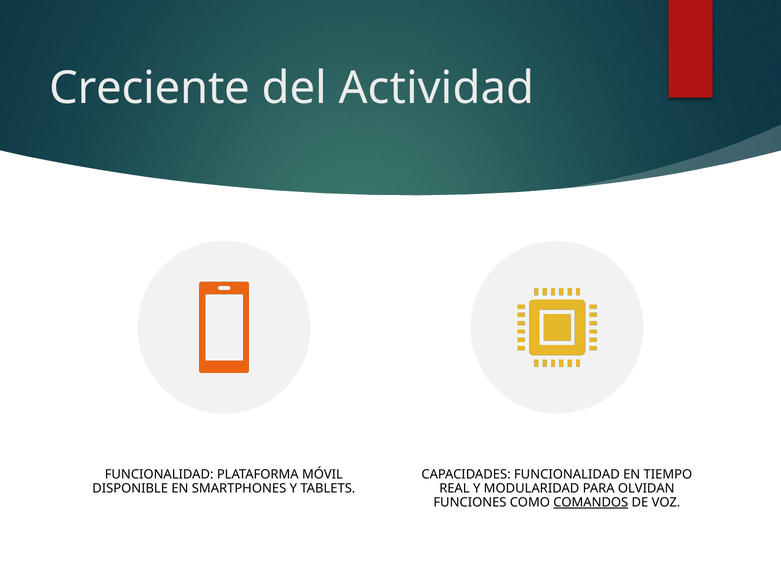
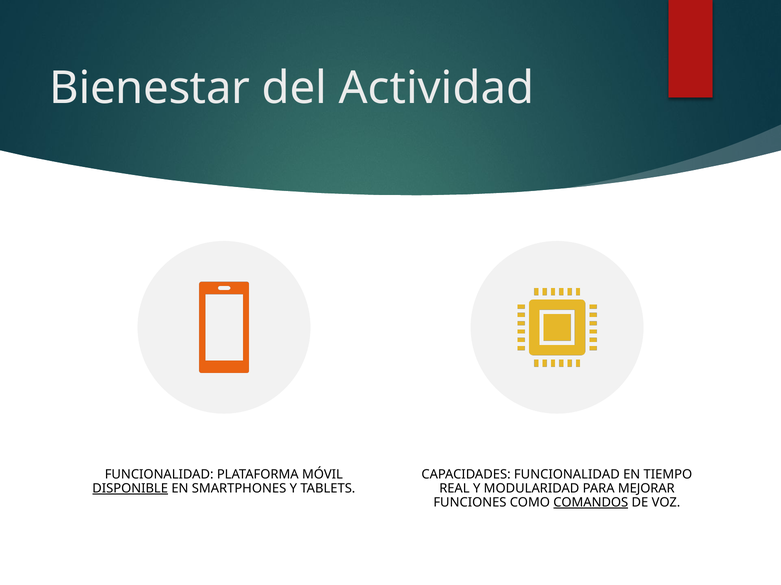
Creciente: Creciente -> Bienestar
DISPONIBLE underline: none -> present
OLVIDAN: OLVIDAN -> MEJORAR
